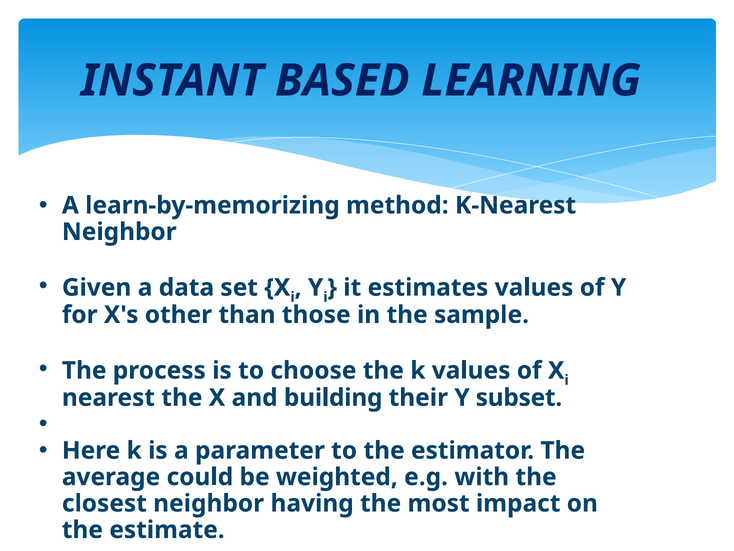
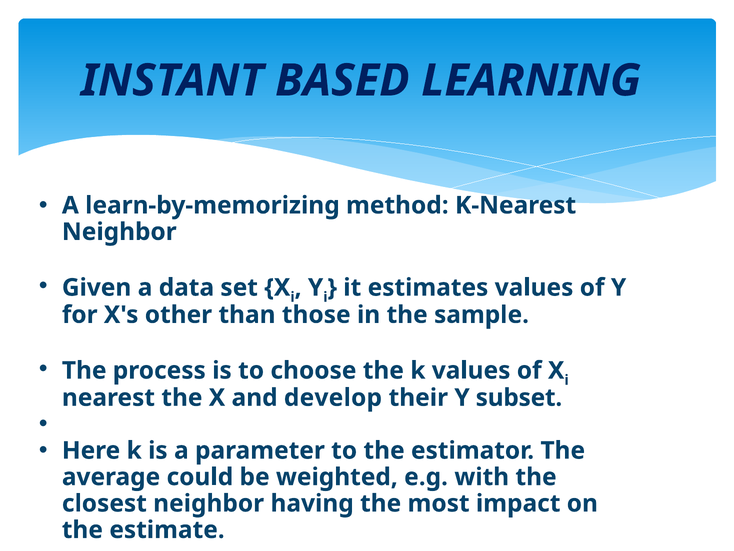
building: building -> develop
